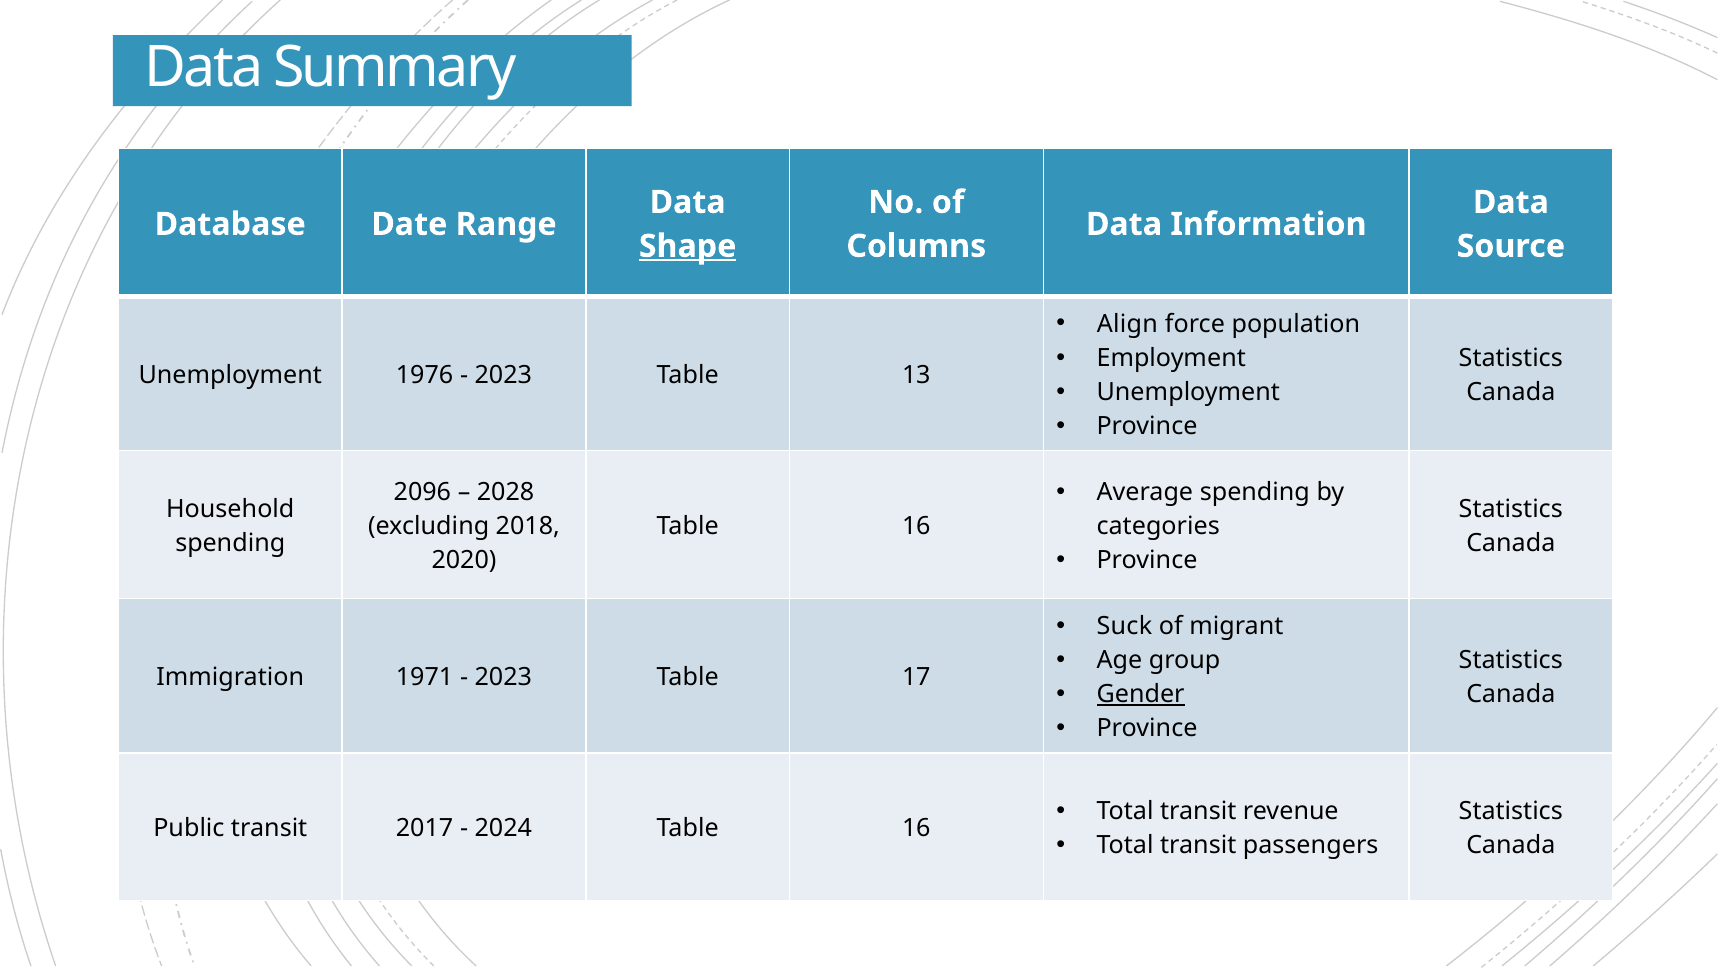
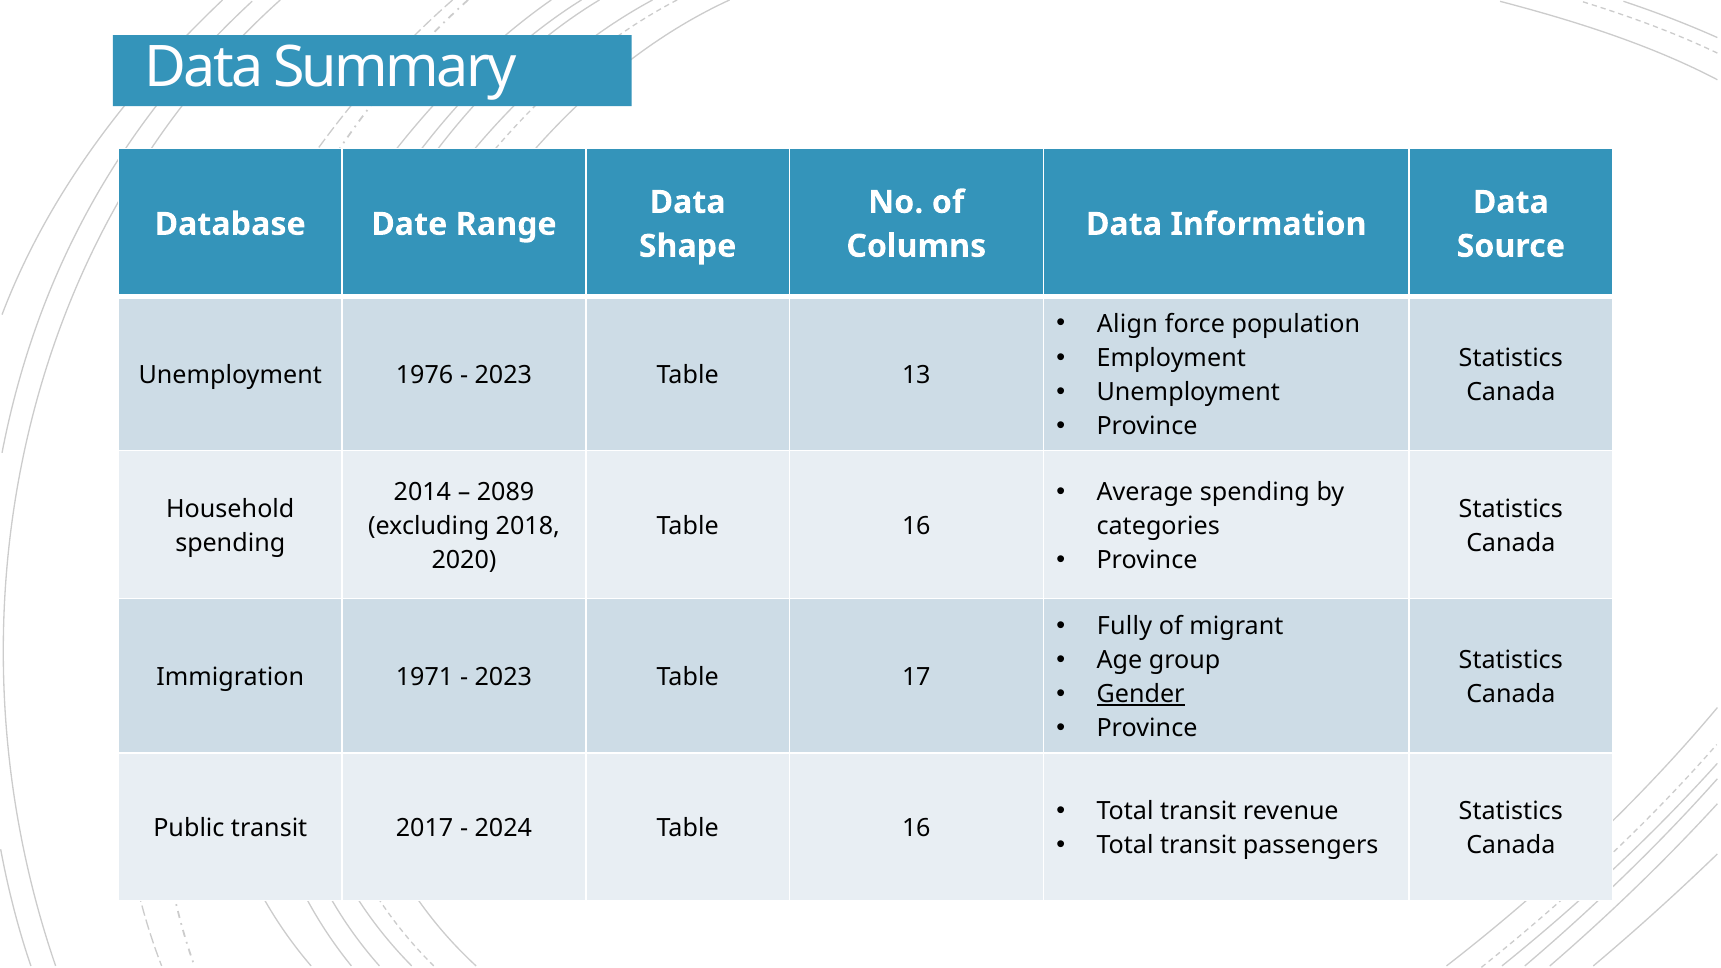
Shape underline: present -> none
2096: 2096 -> 2014
2028: 2028 -> 2089
Suck: Suck -> Fully
